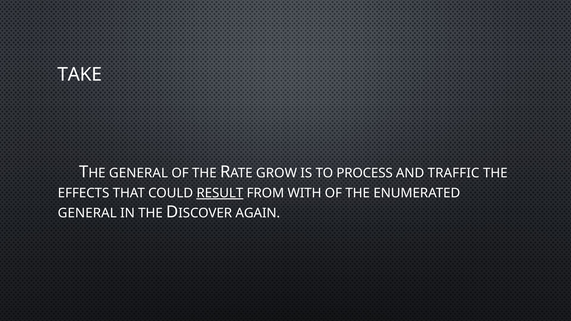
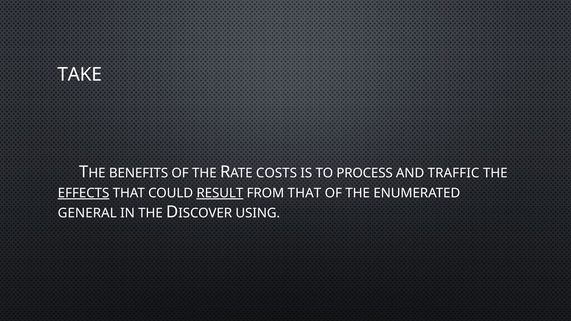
GENERAL at (138, 173): GENERAL -> BENEFITS
GROW: GROW -> COSTS
EFFECTS underline: none -> present
FROM WITH: WITH -> THAT
AGAIN: AGAIN -> USING
